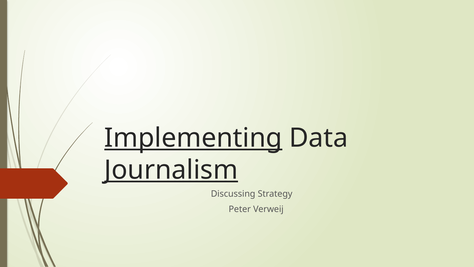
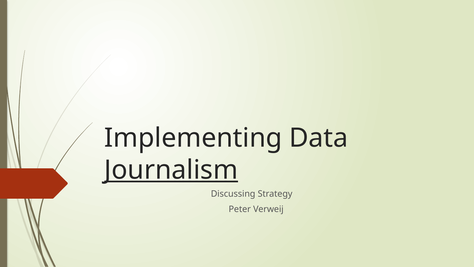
Implementing underline: present -> none
